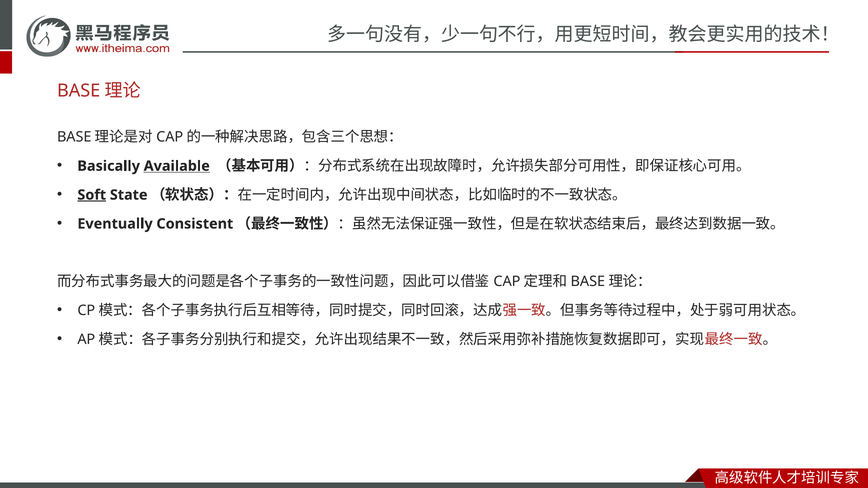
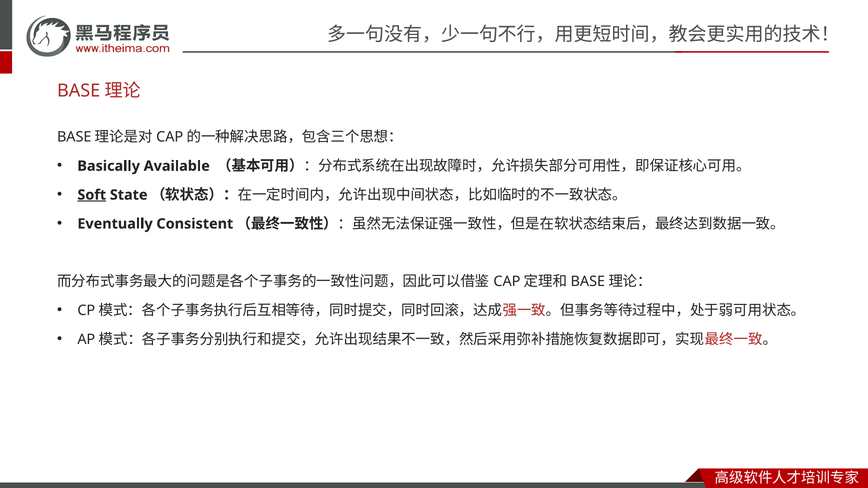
Available underline: present -> none
